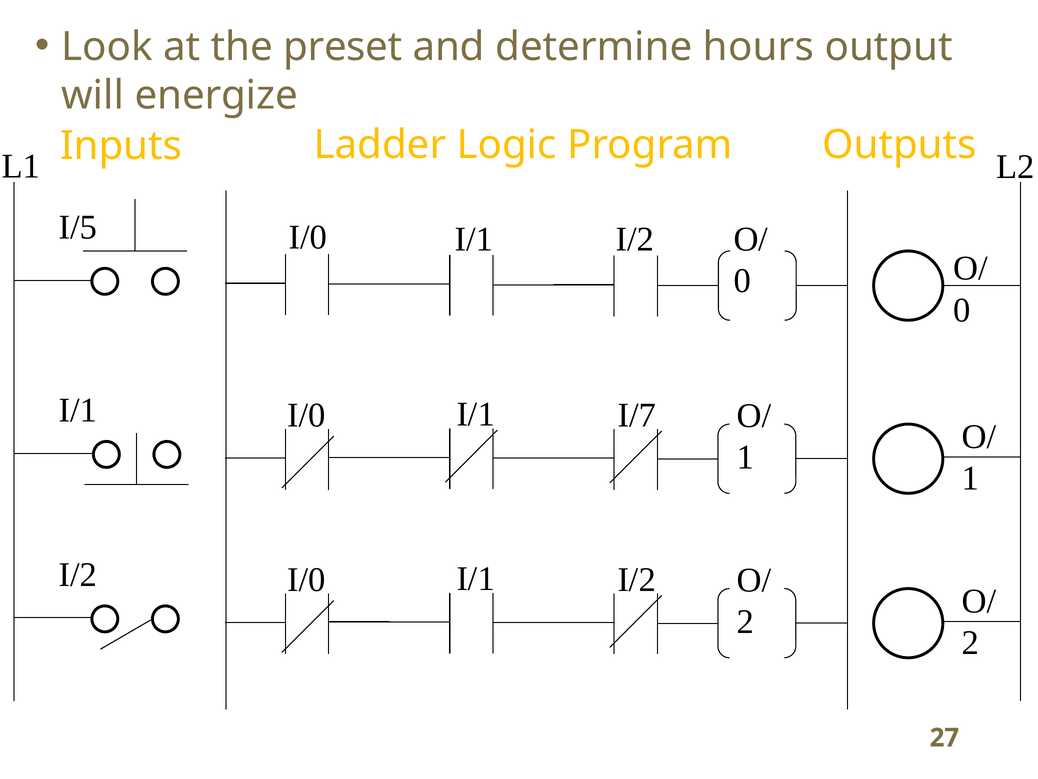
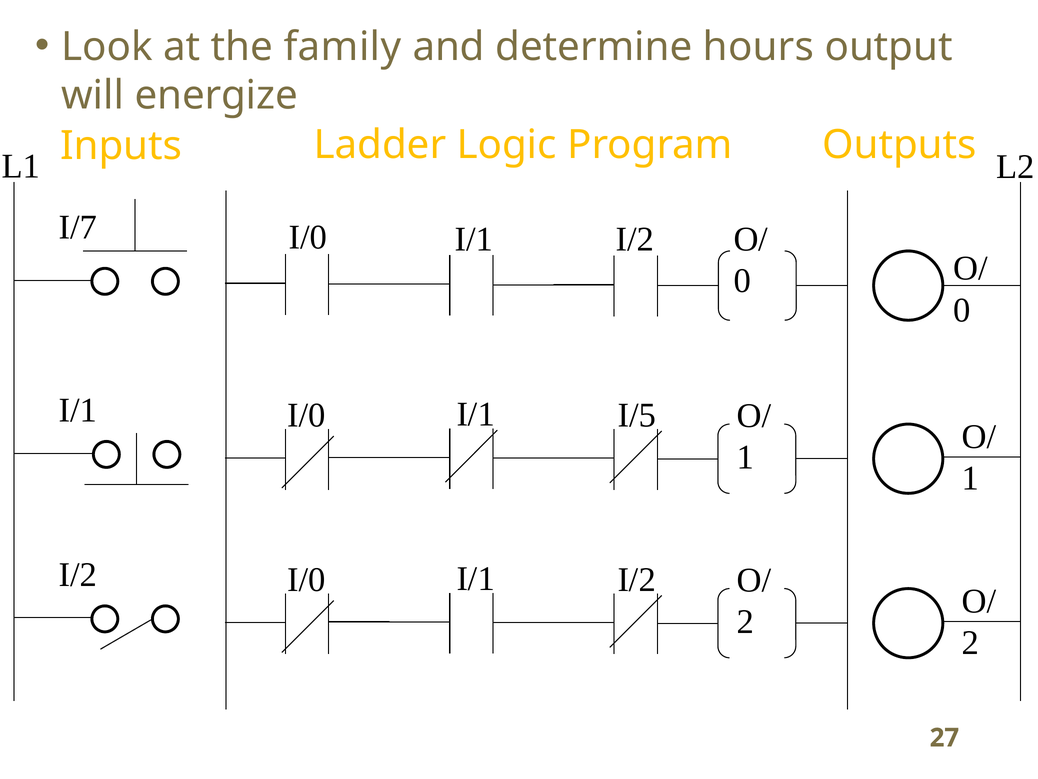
preset: preset -> family
I/5: I/5 -> I/7
I/7: I/7 -> I/5
